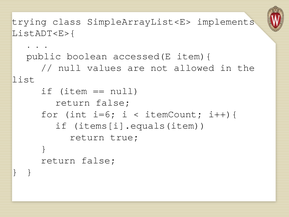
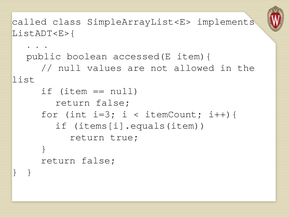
trying: trying -> called
i=6: i=6 -> i=3
